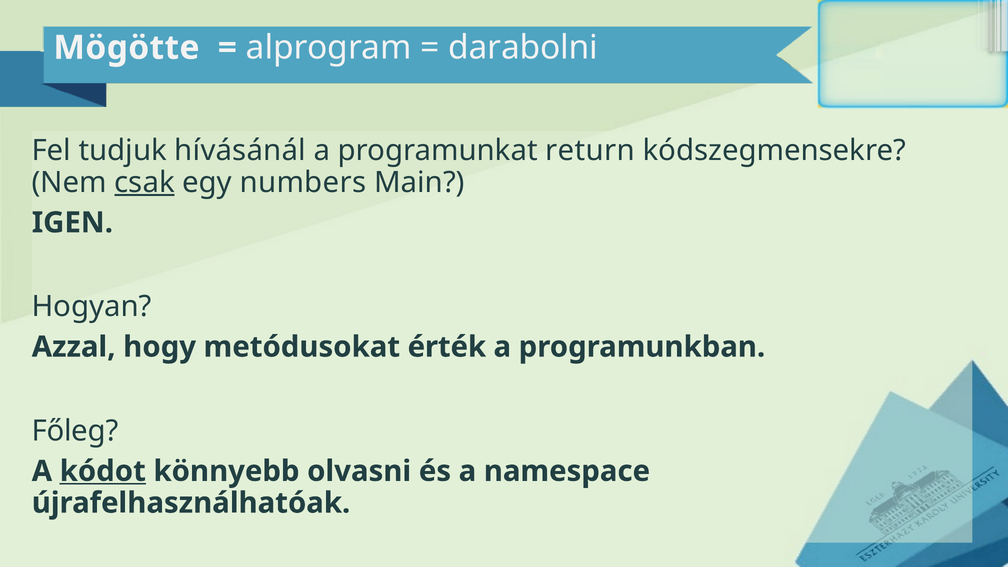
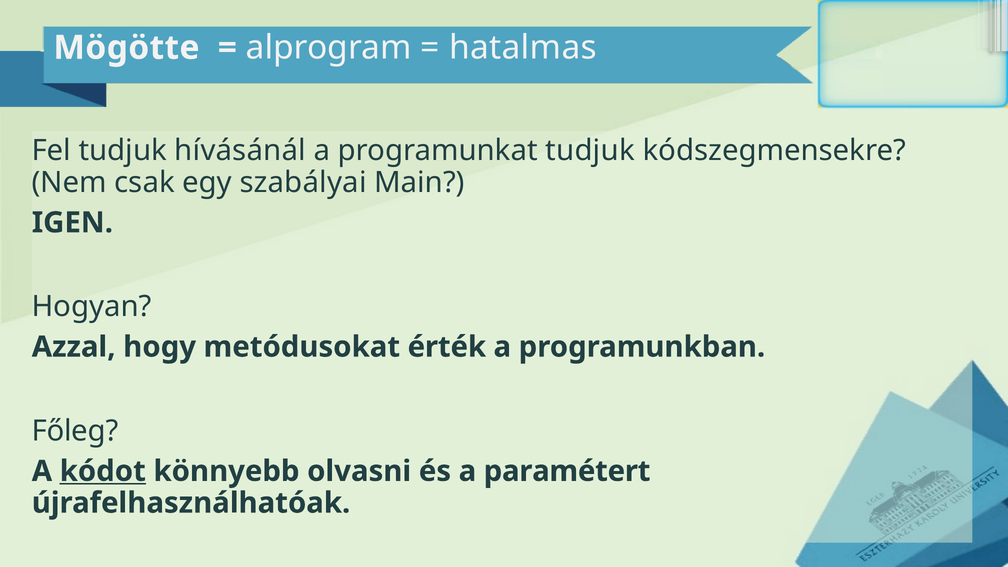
darabolni: darabolni -> hatalmas
programunkat return: return -> tudjuk
csak underline: present -> none
numbers: numbers -> szabályai
namespace: namespace -> paramétert
